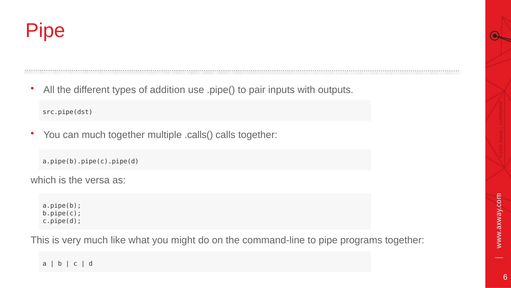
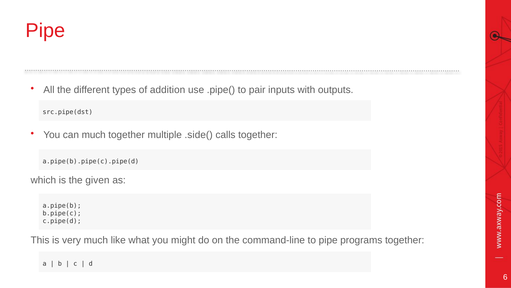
.calls(: .calls( -> .side(
versa: versa -> given
